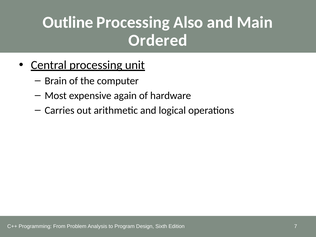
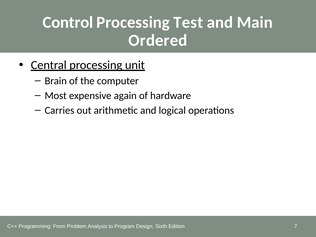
Outline: Outline -> Control
Also: Also -> Test
